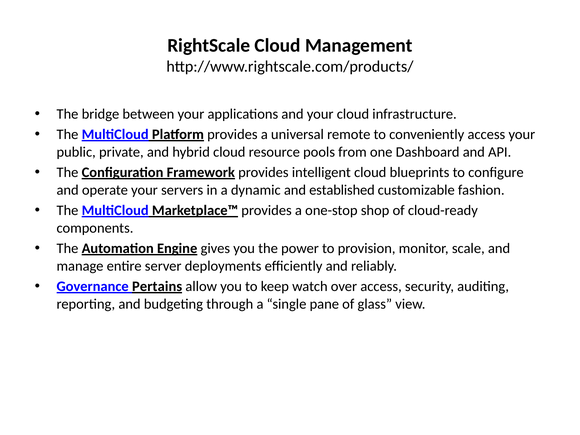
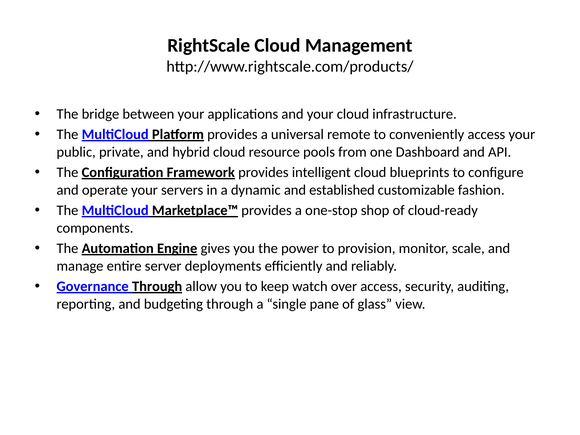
Governance Pertains: Pertains -> Through
